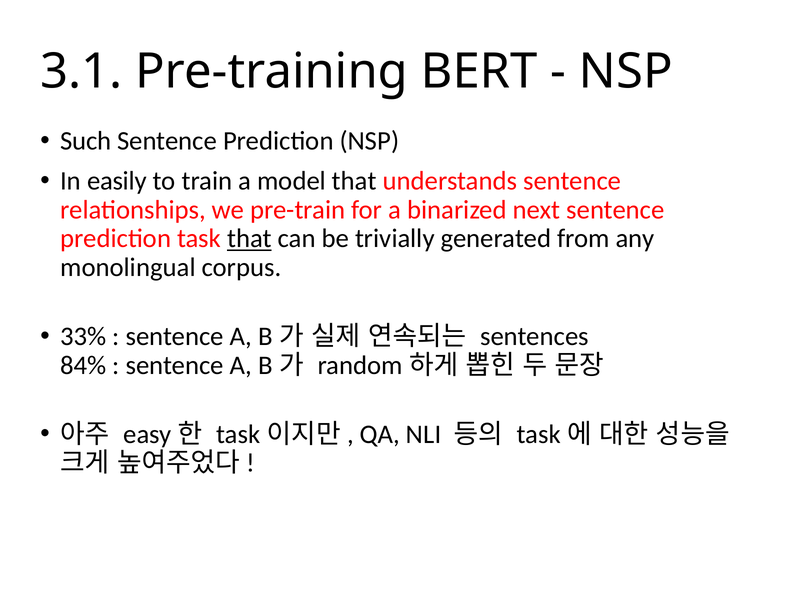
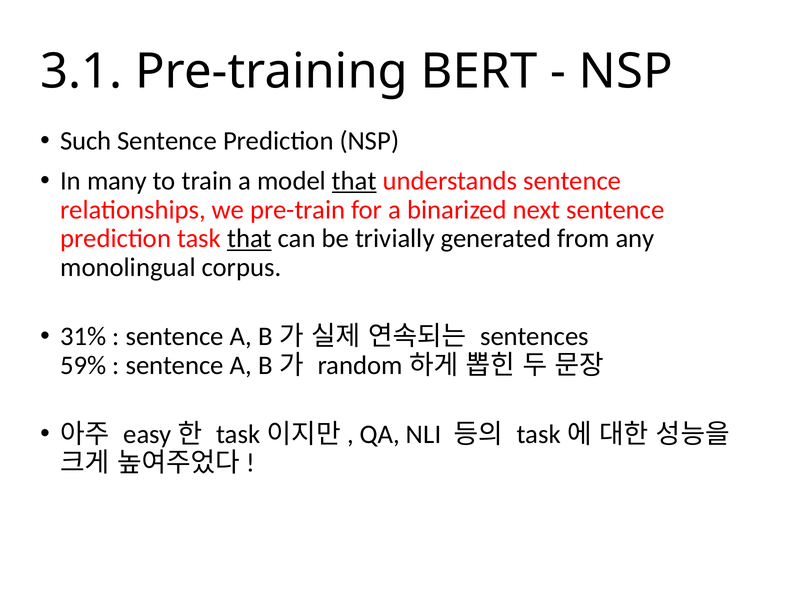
easily: easily -> many
that at (354, 181) underline: none -> present
33%: 33% -> 31%
84%: 84% -> 59%
